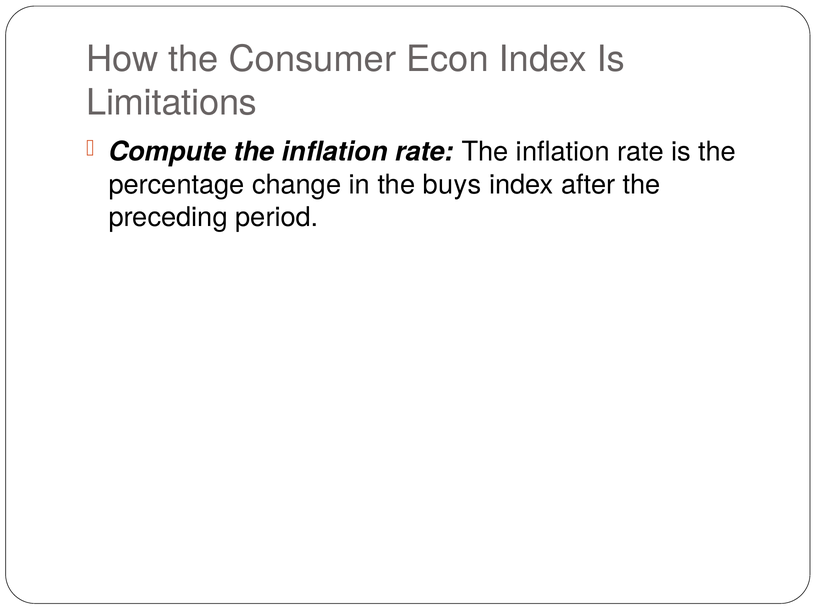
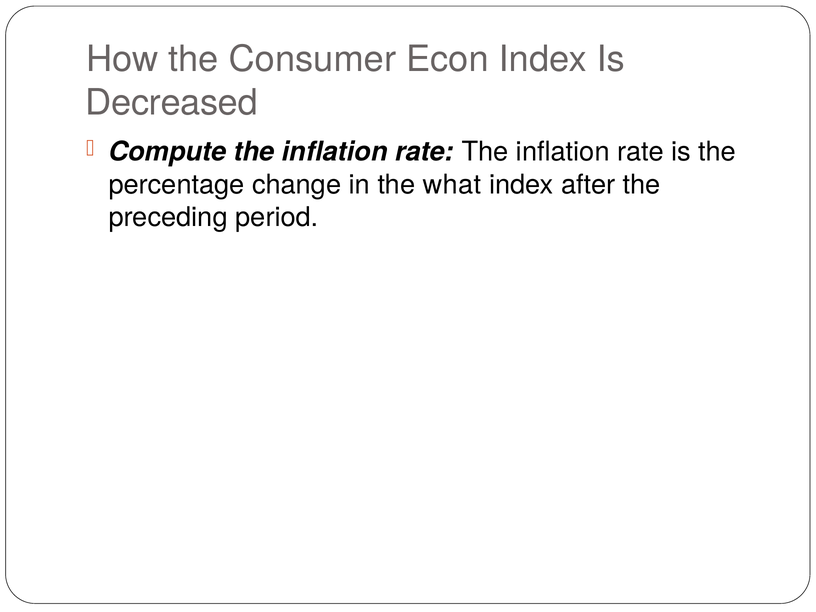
Limitations: Limitations -> Decreased
buys: buys -> what
